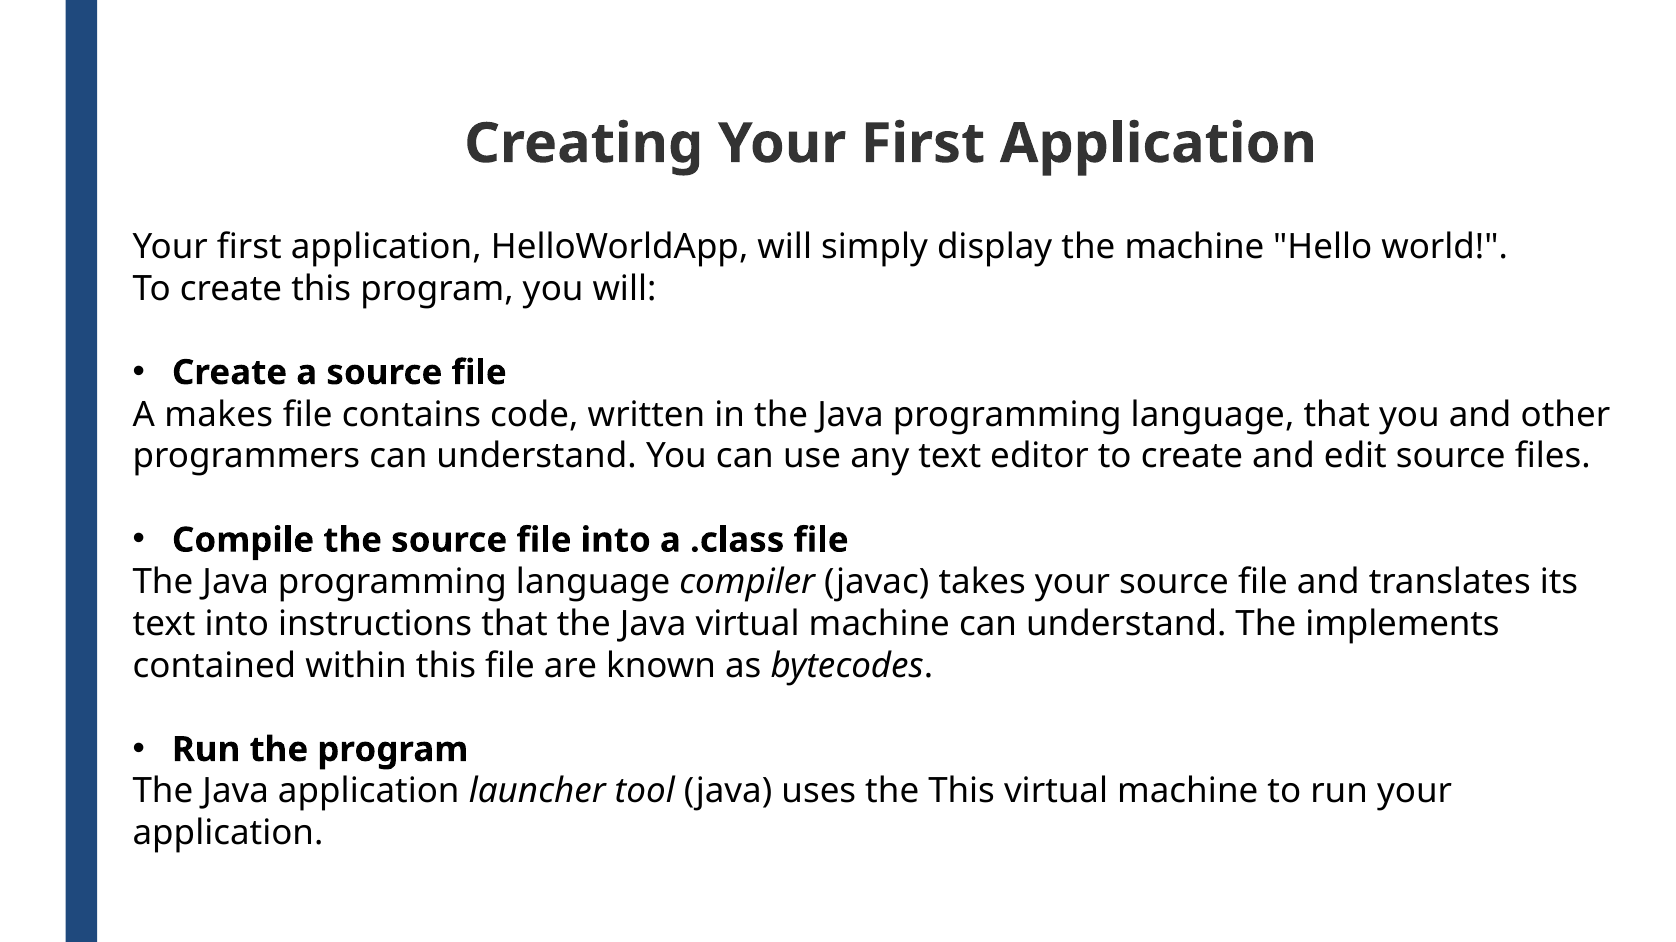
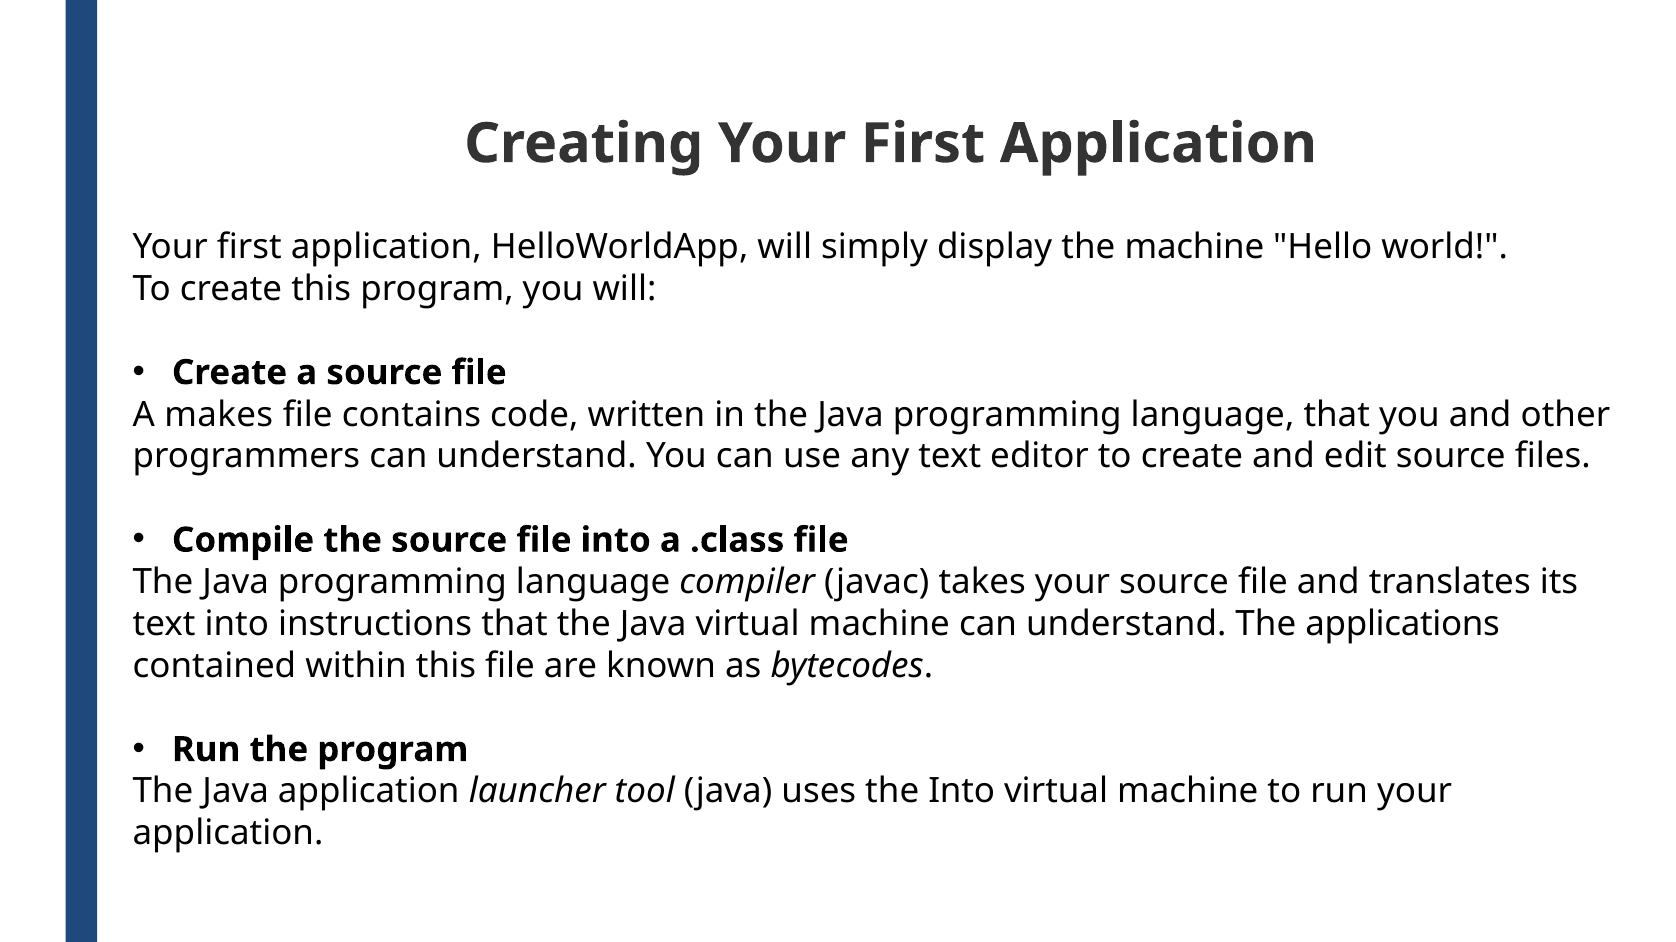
implements: implements -> applications
the This: This -> Into
